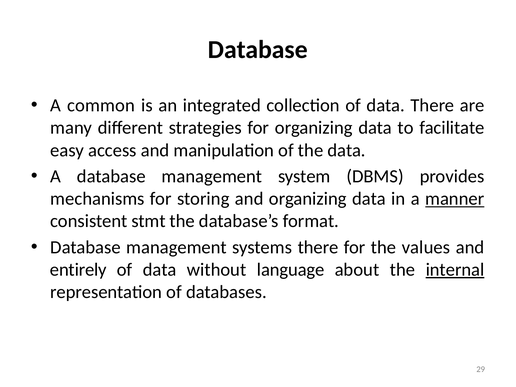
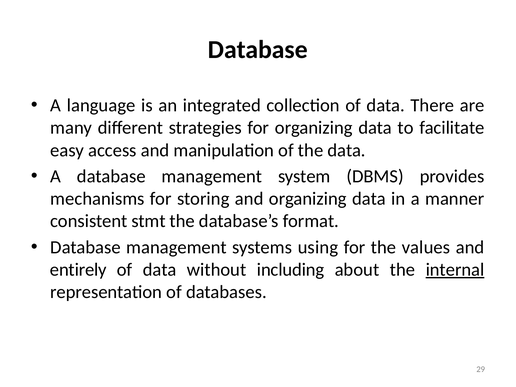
common: common -> language
manner underline: present -> none
systems there: there -> using
language: language -> including
